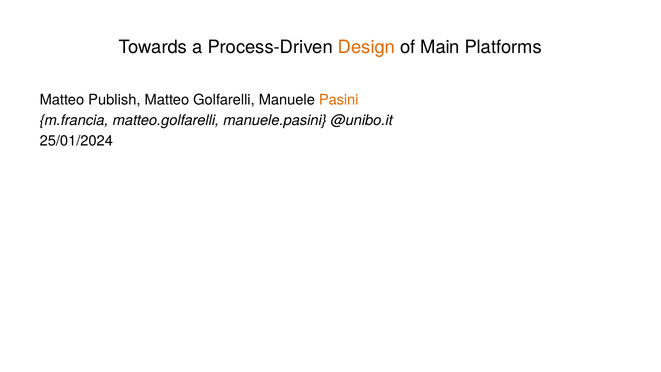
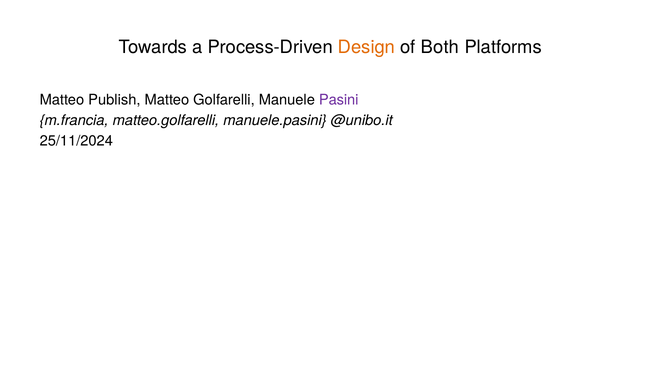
Main: Main -> Both
Pasini colour: orange -> purple
25/01/2024: 25/01/2024 -> 25/11/2024
